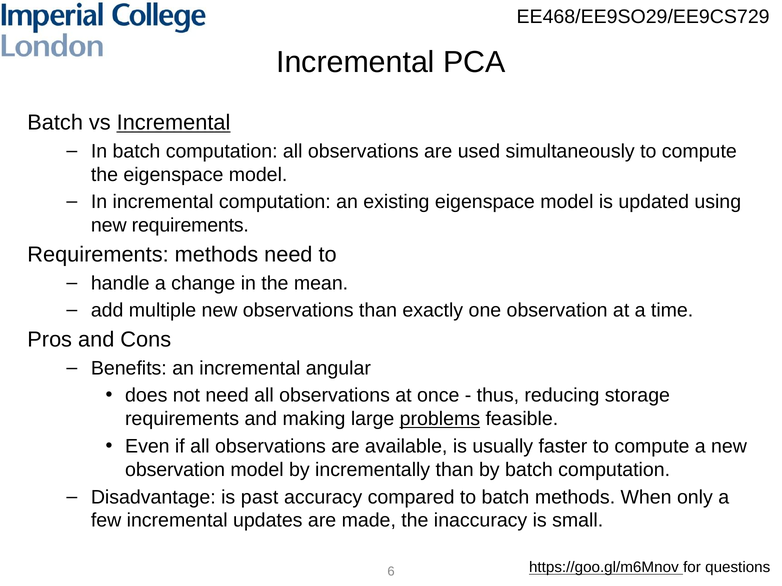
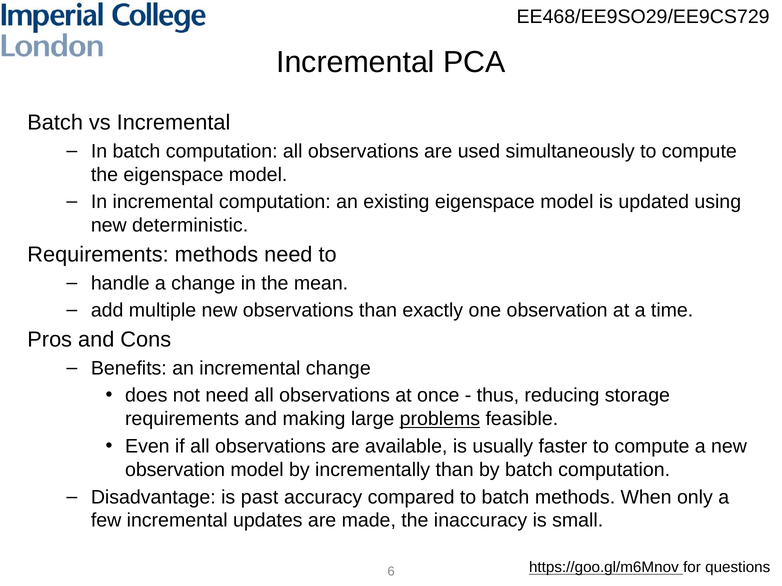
Incremental at (174, 123) underline: present -> none
new requirements: requirements -> deterministic
incremental angular: angular -> change
